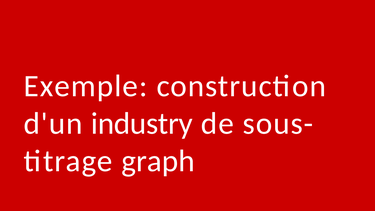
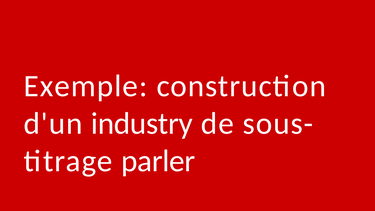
graph: graph -> parler
